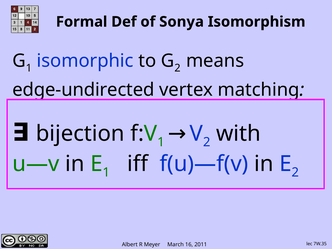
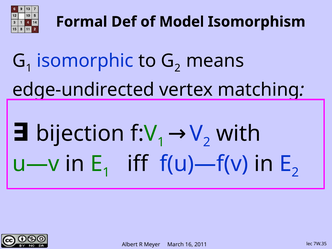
Sonya: Sonya -> Model
